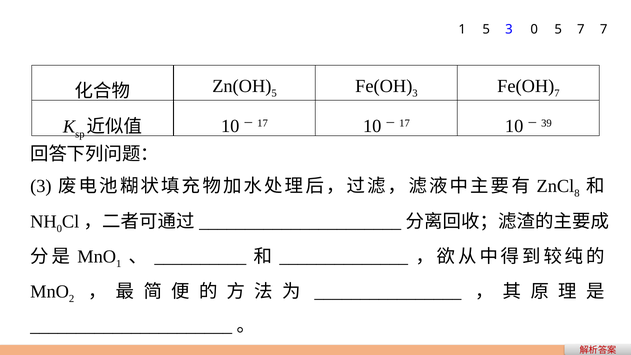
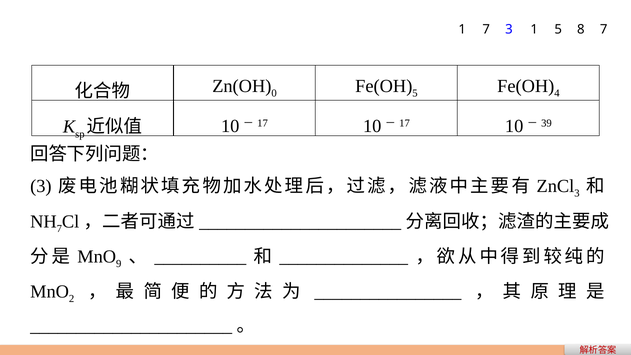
1 5: 5 -> 7
3 0: 0 -> 1
5 7: 7 -> 8
5 at (274, 93): 5 -> 0
3 at (415, 93): 3 -> 5
7 at (557, 93): 7 -> 4
8 at (577, 193): 8 -> 3
0 at (59, 229): 0 -> 7
1 at (119, 264): 1 -> 9
